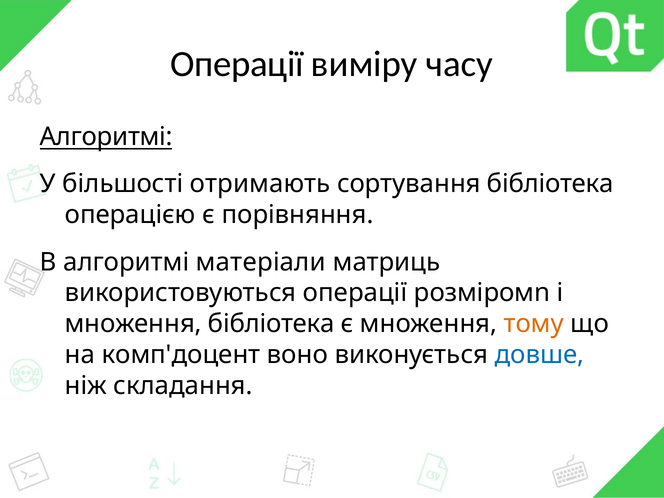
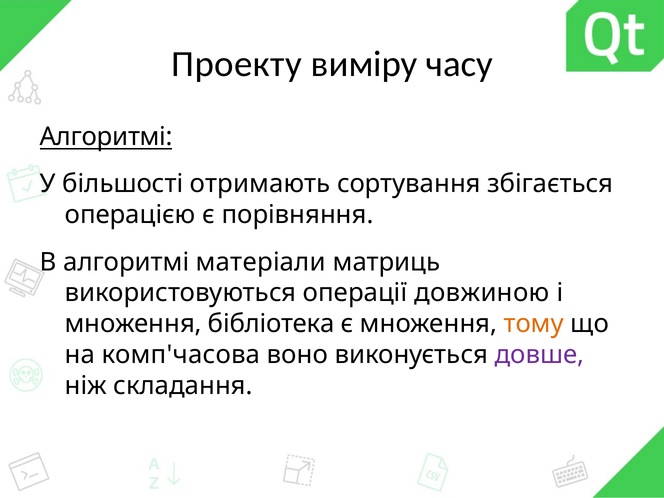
Операції at (237, 64): Операції -> Проекту
сортування бібліотека: бібліотека -> збігається
розміромn: розміромn -> довжиною
комп'доцент: комп'доцент -> комп'часова
довше colour: blue -> purple
